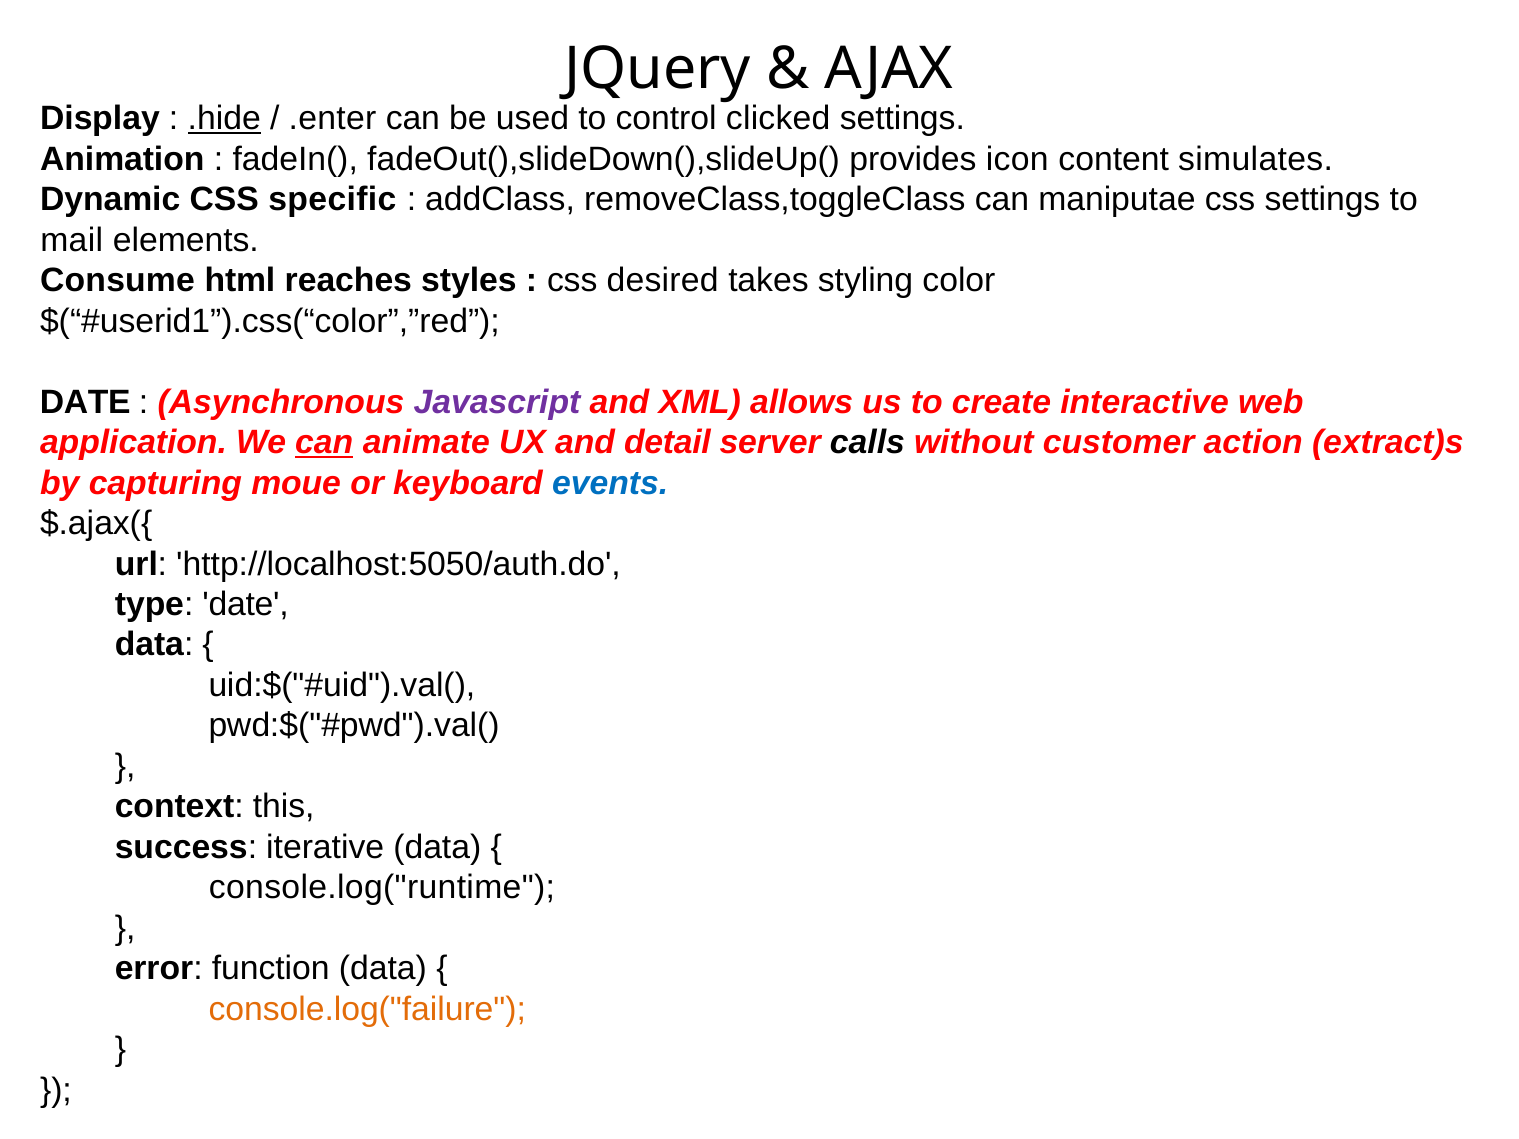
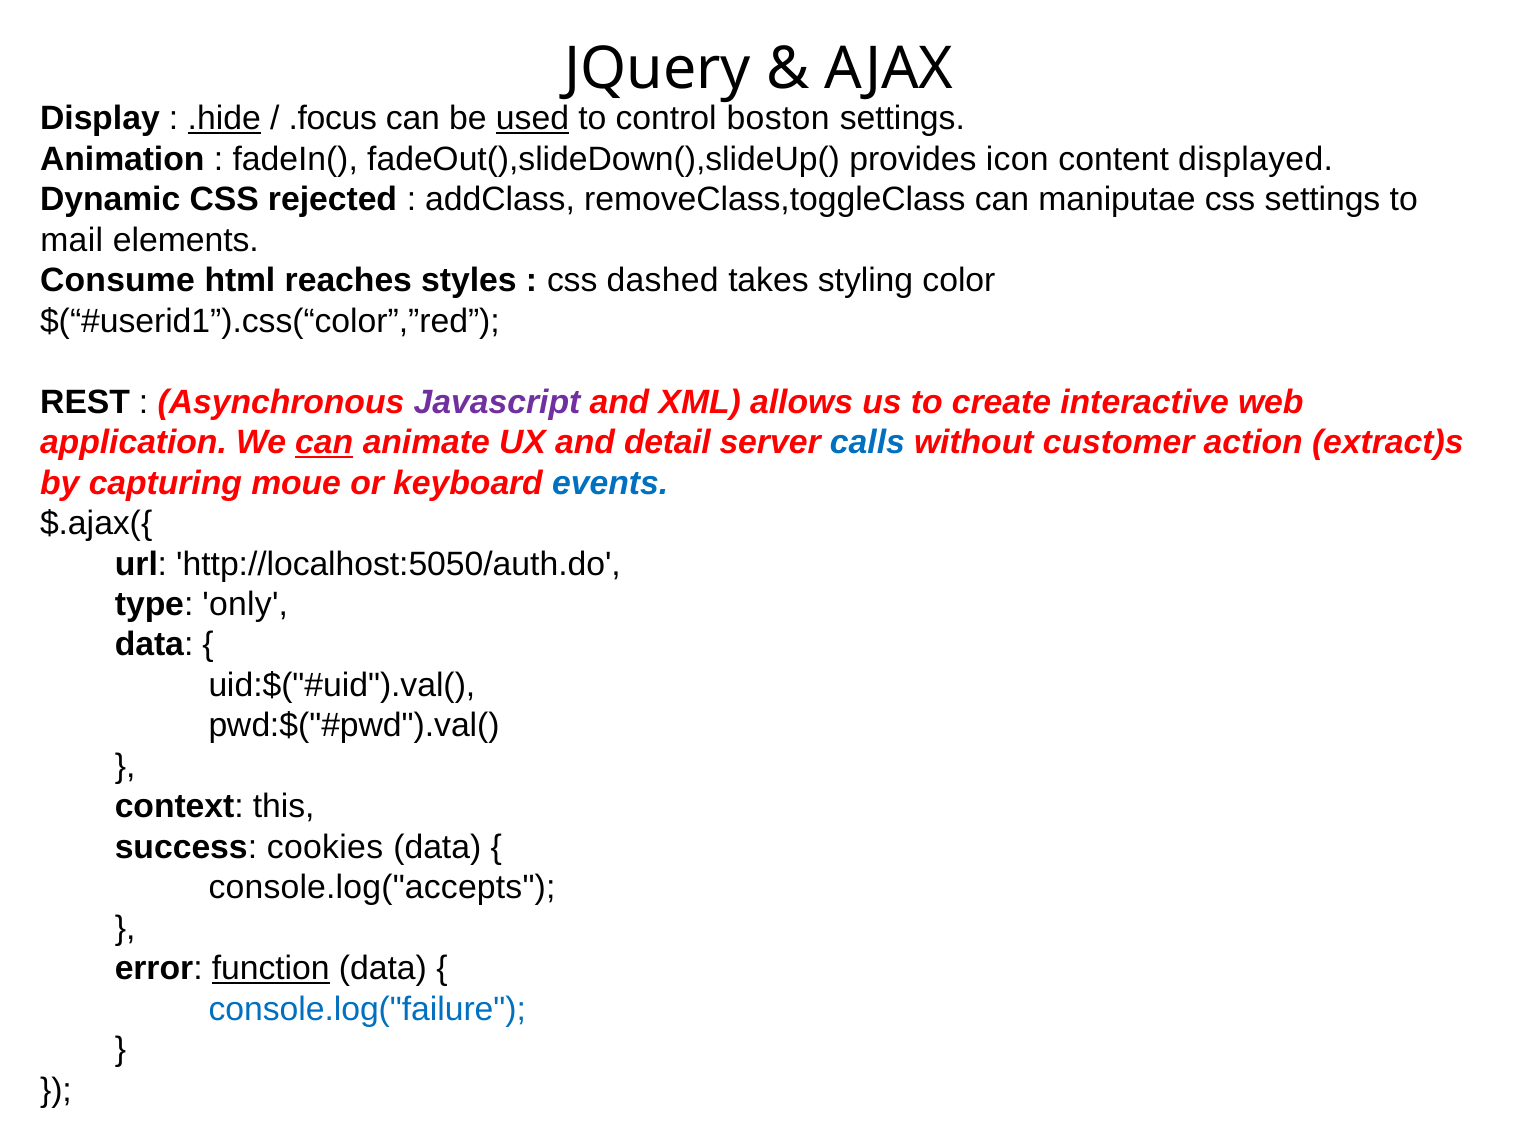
.enter: .enter -> .focus
used underline: none -> present
clicked: clicked -> boston
simulates: simulates -> displayed
specific: specific -> rejected
desired: desired -> dashed
DATE at (85, 402): DATE -> REST
calls colour: black -> blue
type date: date -> only
iterative: iterative -> cookies
console.log("runtime: console.log("runtime -> console.log("accepts
function underline: none -> present
console.log("failure colour: orange -> blue
